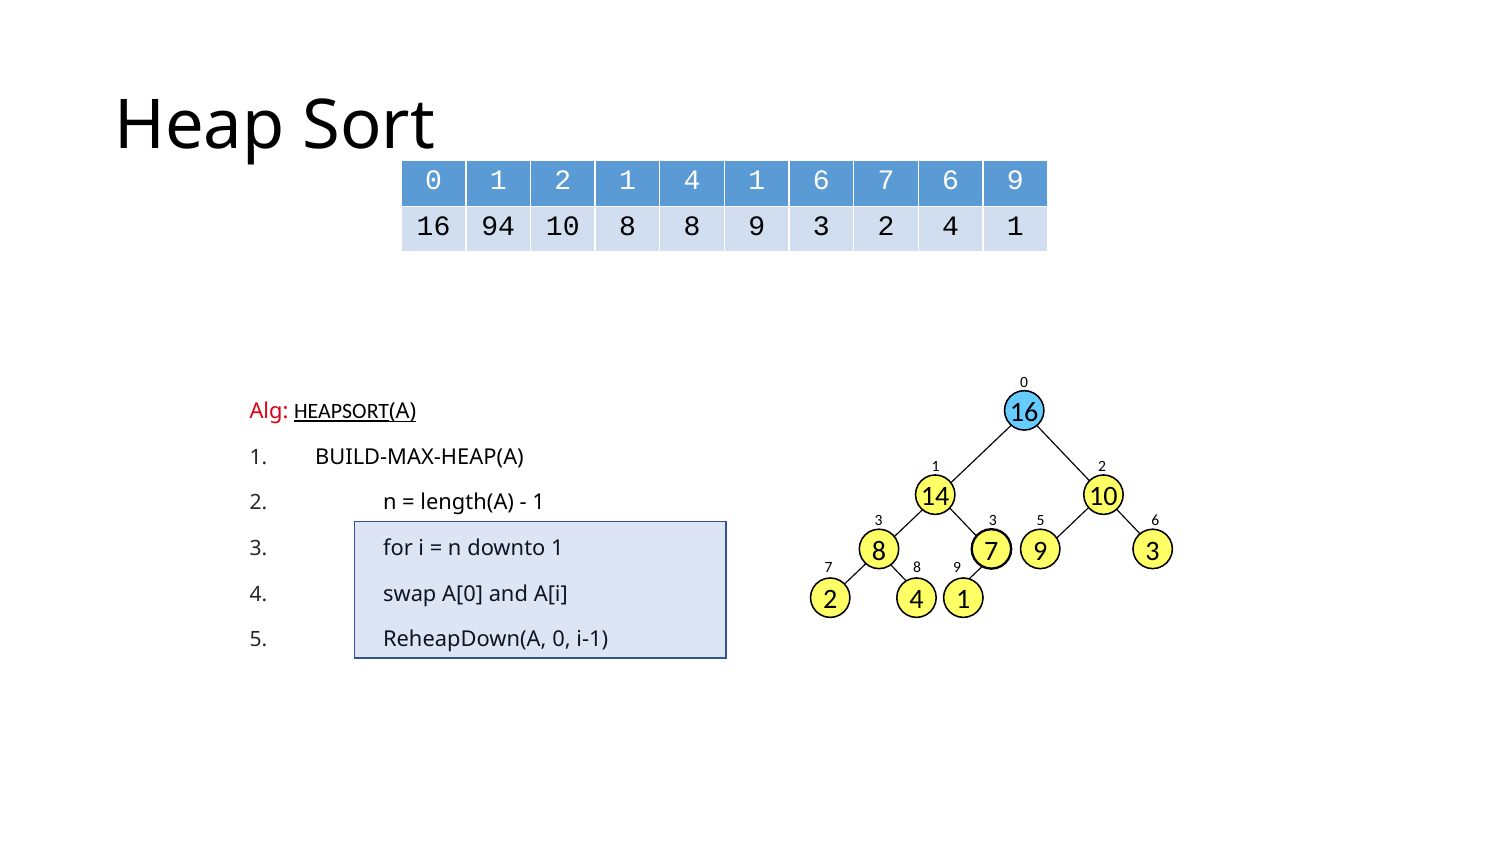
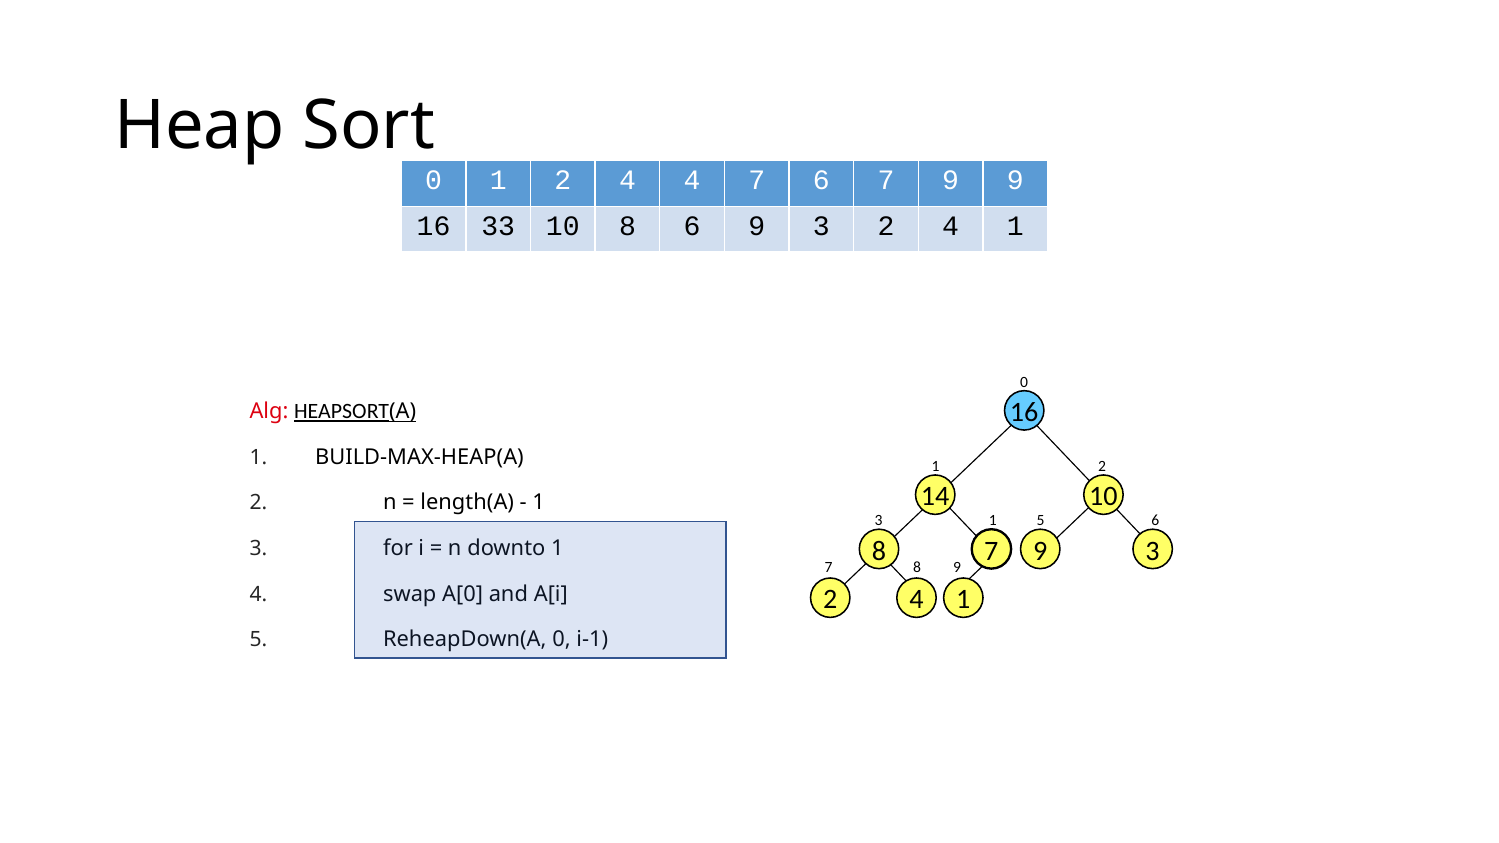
1 2 1: 1 -> 4
1 at (757, 180): 1 -> 7
7 6: 6 -> 9
94: 94 -> 33
8 8: 8 -> 6
3 3: 3 -> 1
